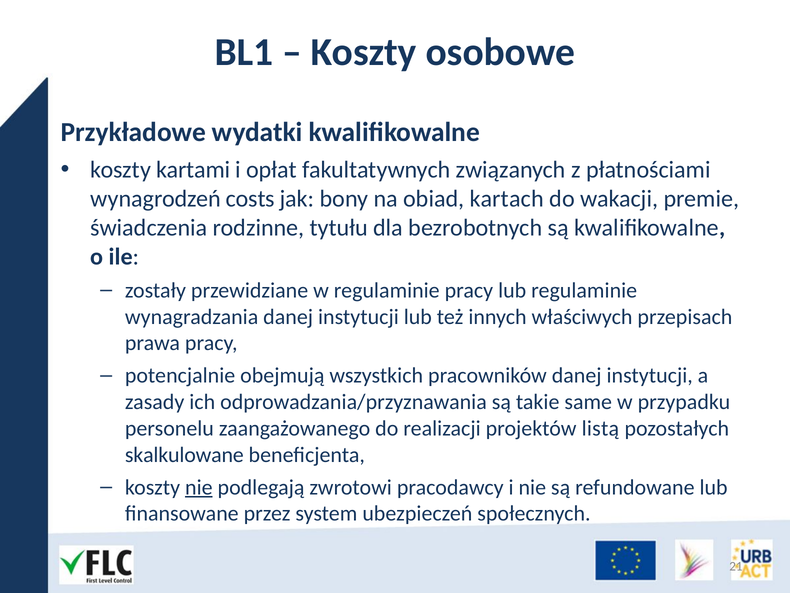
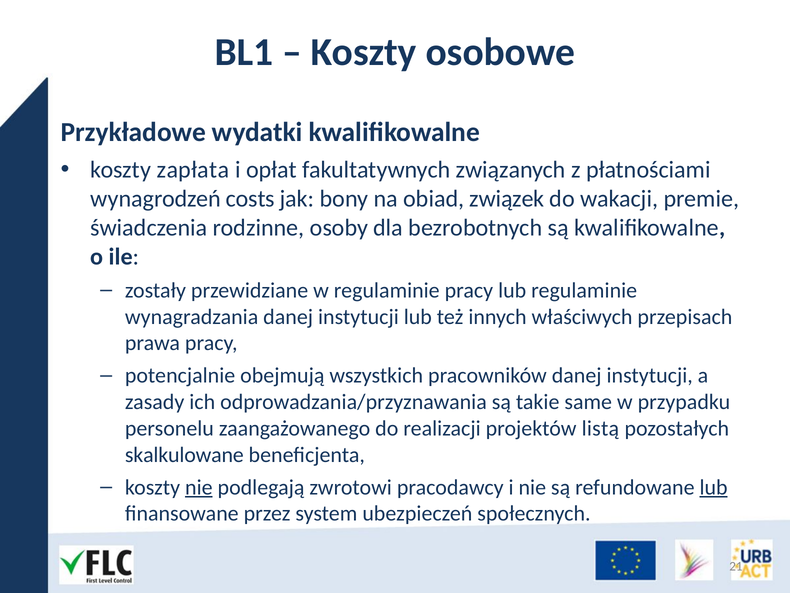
kartami: kartami -> zapłata
kartach: kartach -> związek
tytułu: tytułu -> osoby
lub at (714, 487) underline: none -> present
